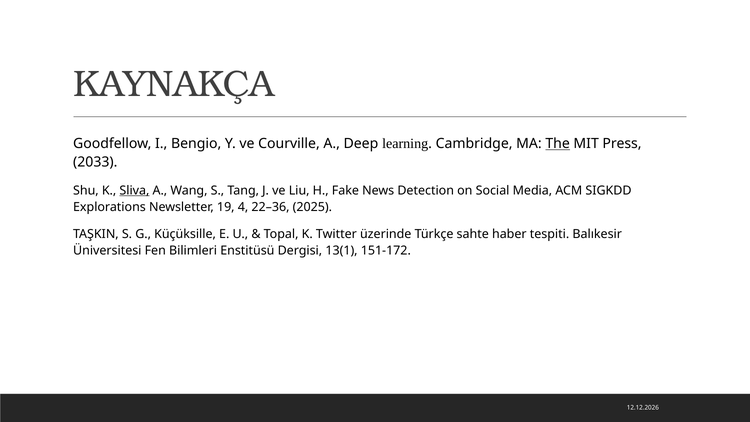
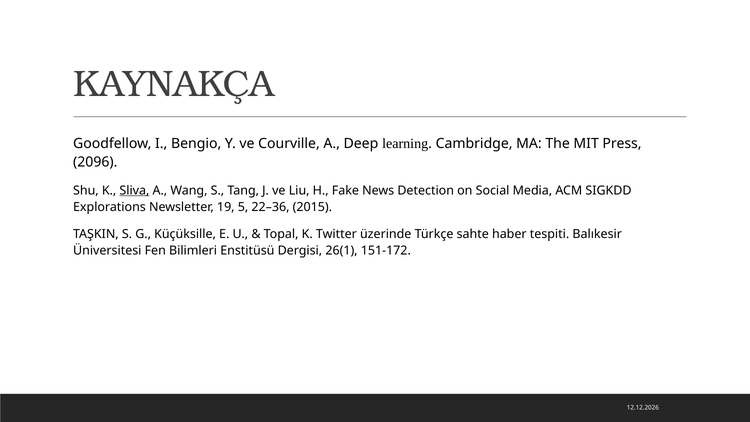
The underline: present -> none
2033: 2033 -> 2096
4: 4 -> 5
2025: 2025 -> 2015
13(1: 13(1 -> 26(1
